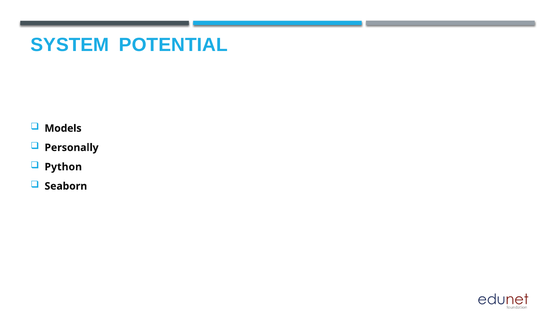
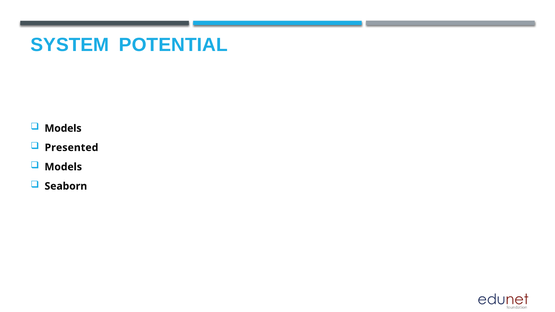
Personally: Personally -> Presented
Python at (63, 167): Python -> Models
